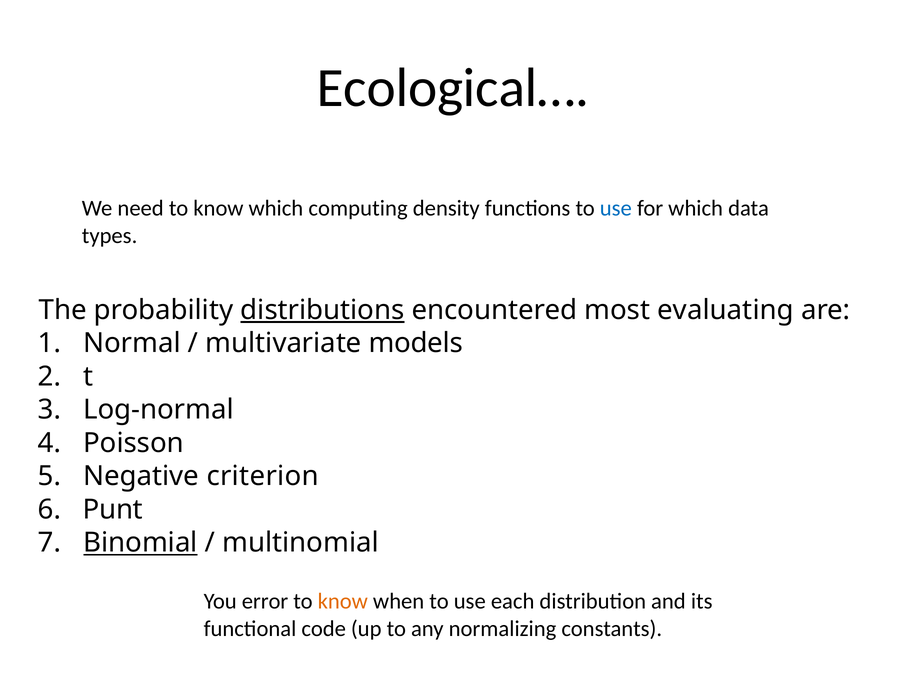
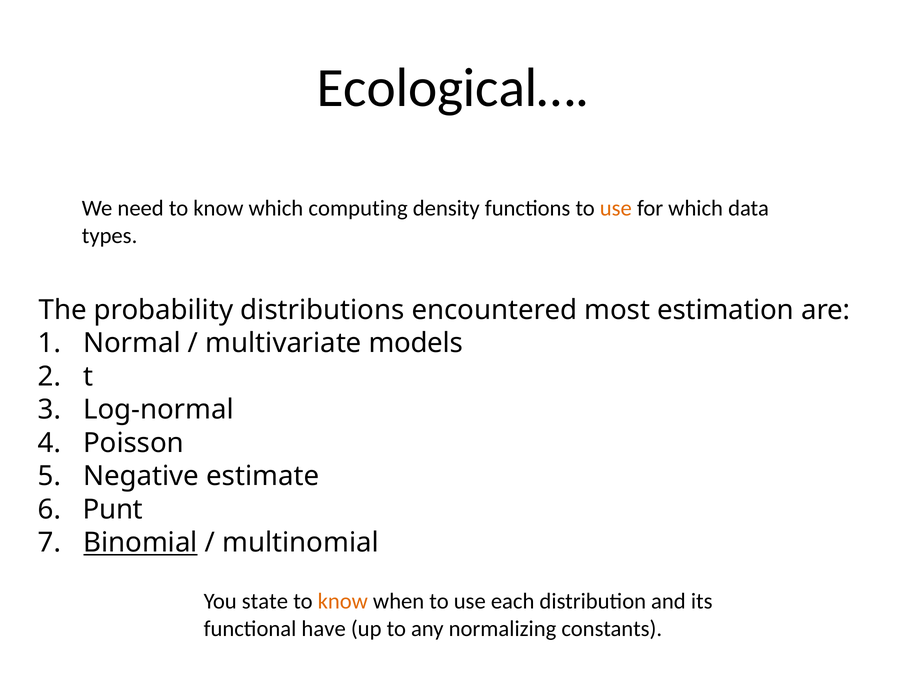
use at (616, 208) colour: blue -> orange
distributions underline: present -> none
evaluating: evaluating -> estimation
criterion: criterion -> estimate
error: error -> state
code: code -> have
